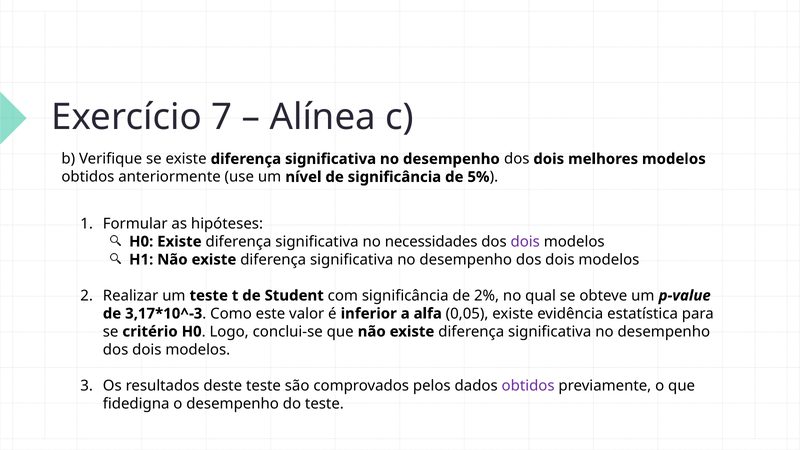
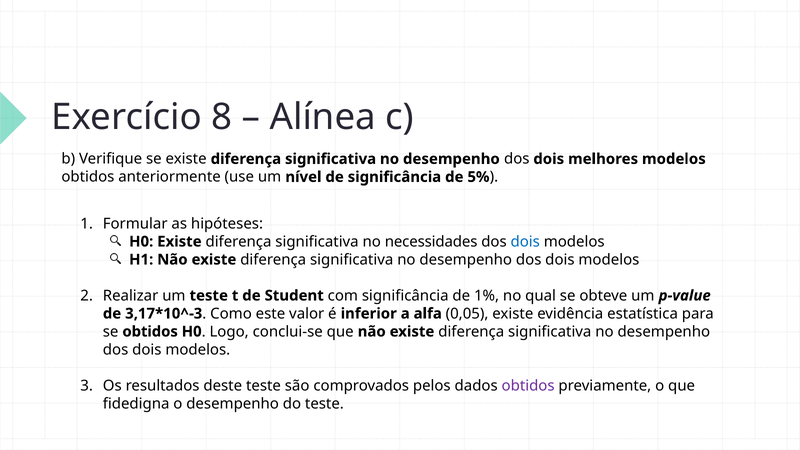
7: 7 -> 8
dois at (525, 242) colour: purple -> blue
2%: 2% -> 1%
se critério: critério -> obtidos
